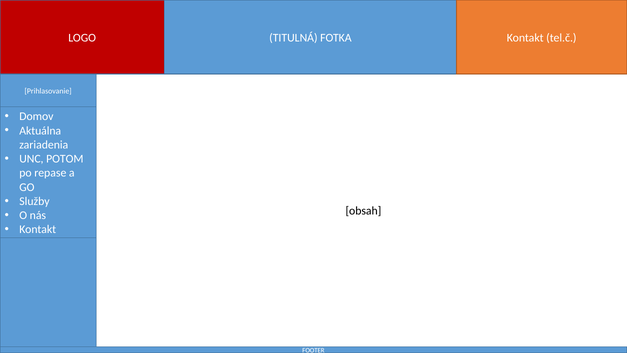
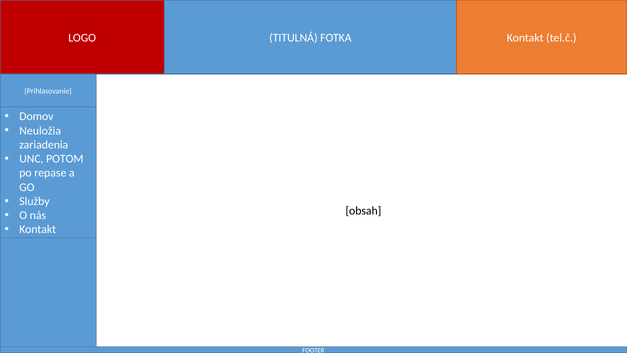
Aktuálna: Aktuálna -> Neuložia
